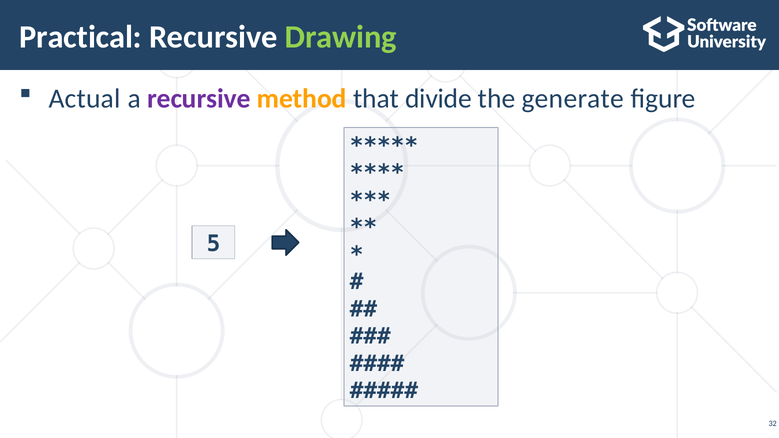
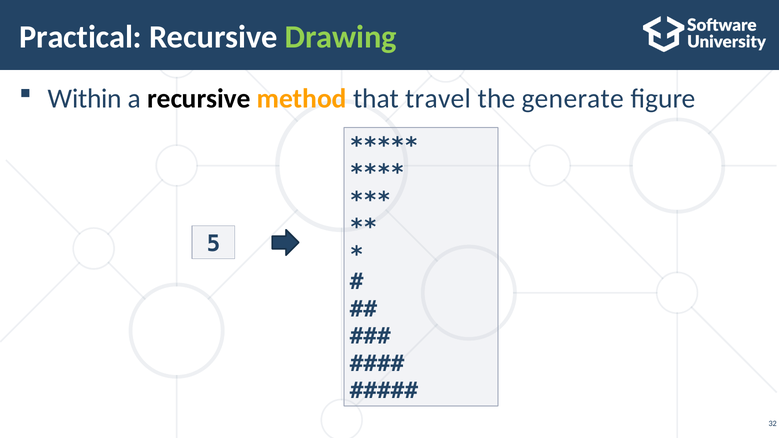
Actual: Actual -> Within
recursive at (199, 99) colour: purple -> black
divide: divide -> travel
